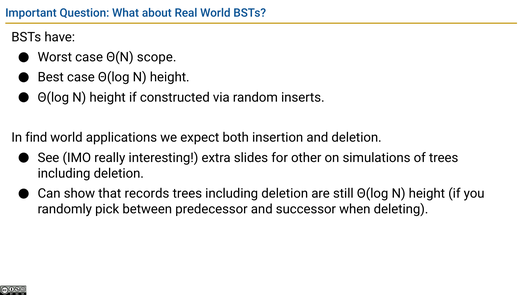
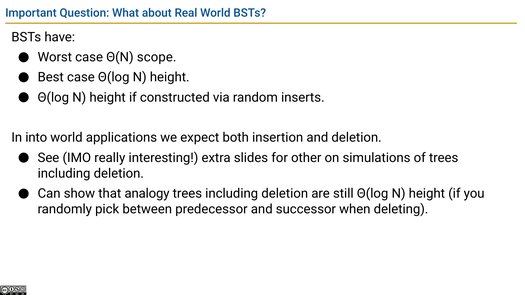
find: find -> into
records: records -> analogy
